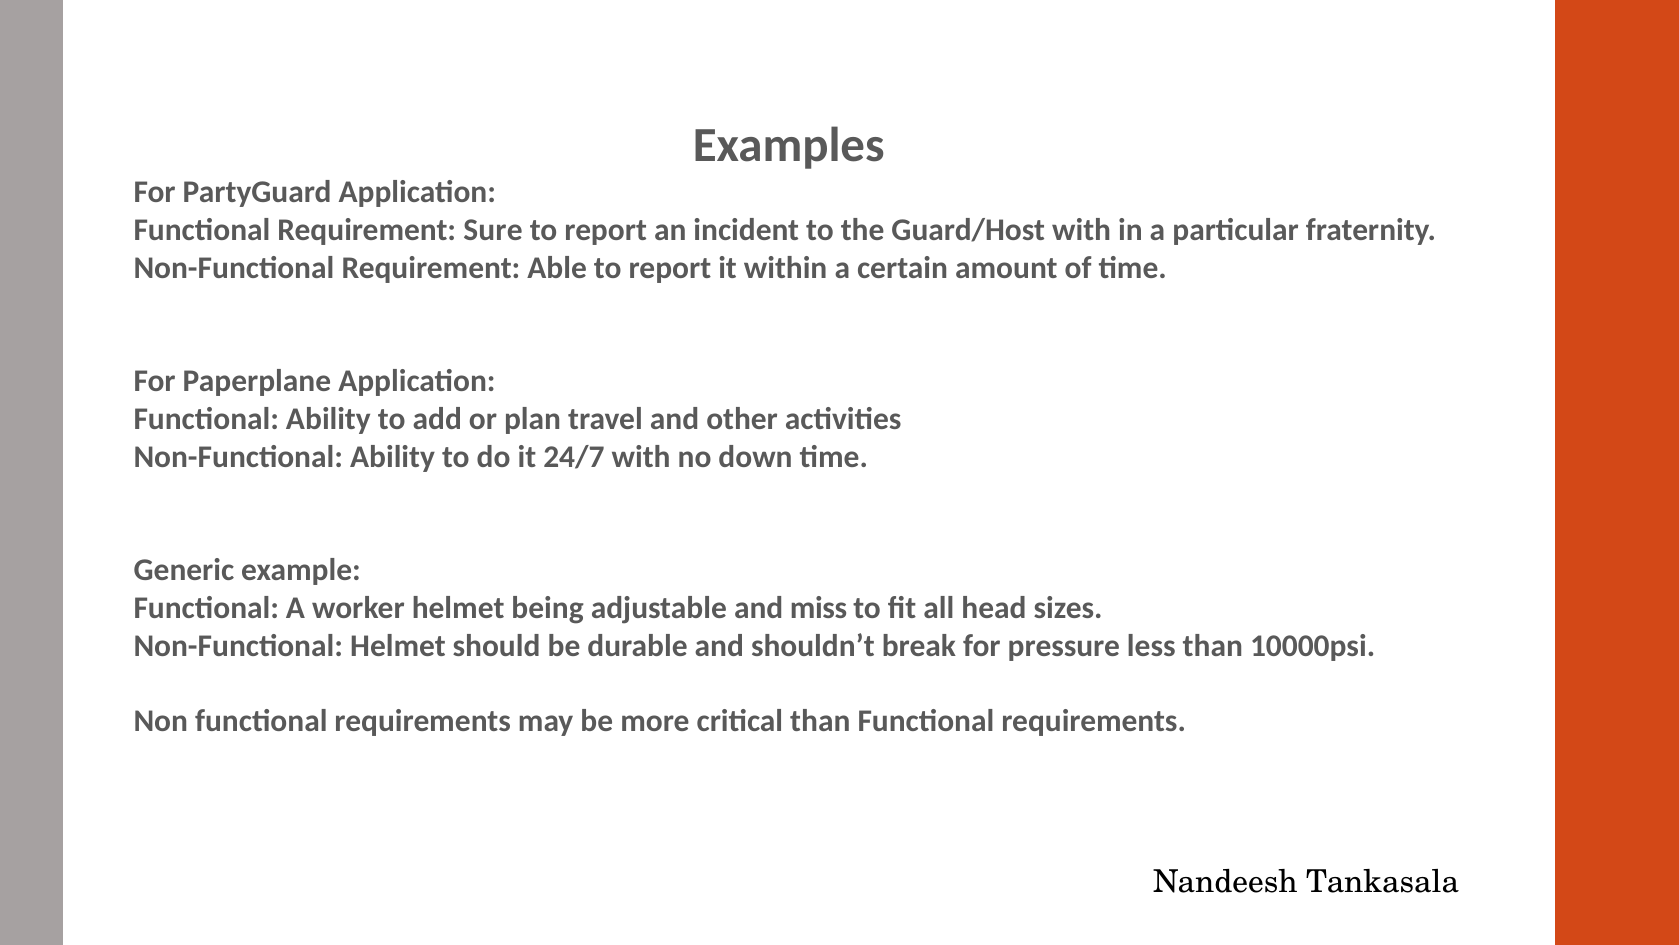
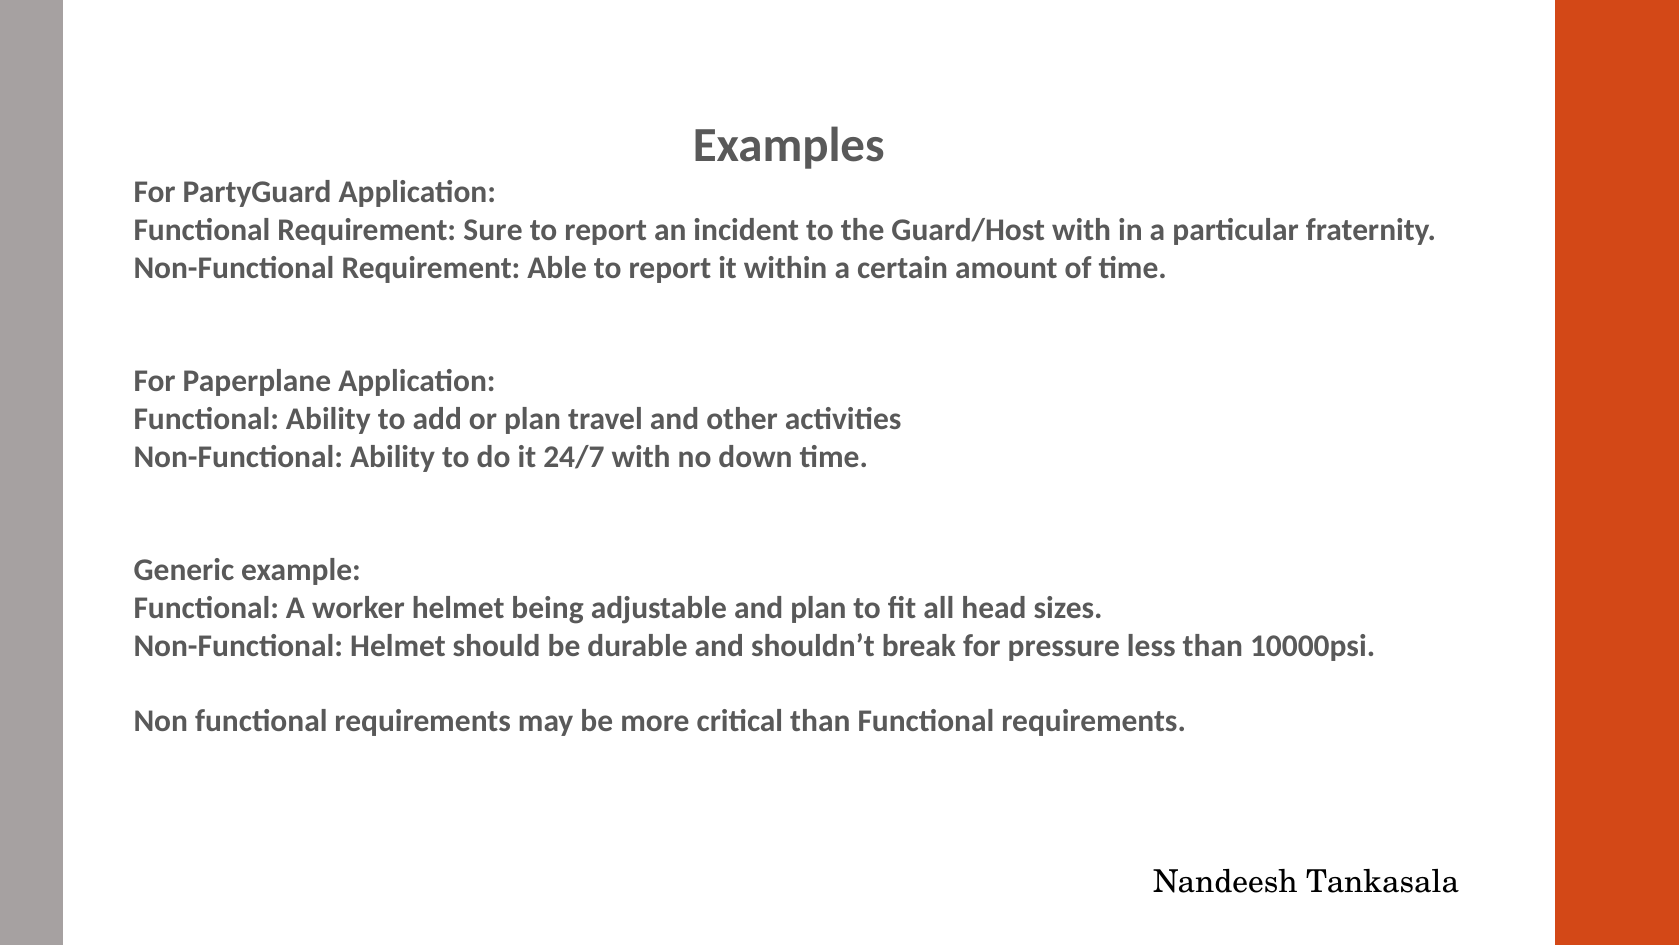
and miss: miss -> plan
